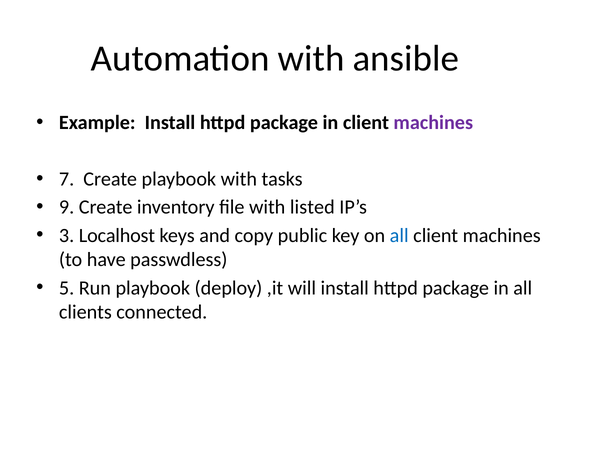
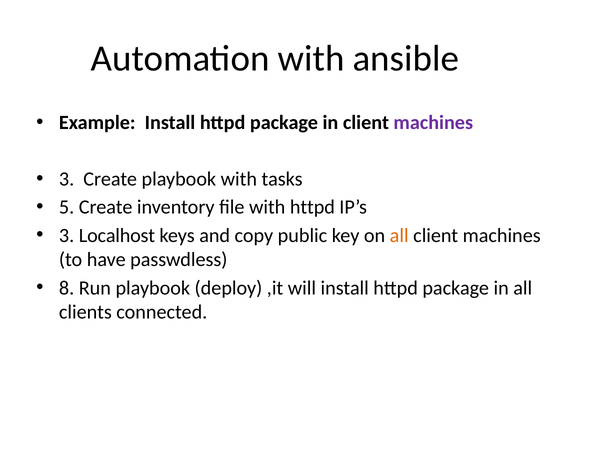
7 at (67, 179): 7 -> 3
9: 9 -> 5
with listed: listed -> httpd
all at (399, 235) colour: blue -> orange
5: 5 -> 8
